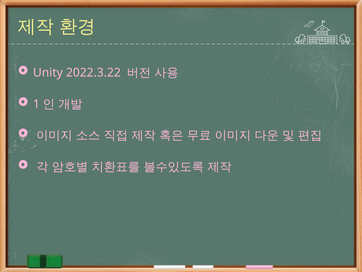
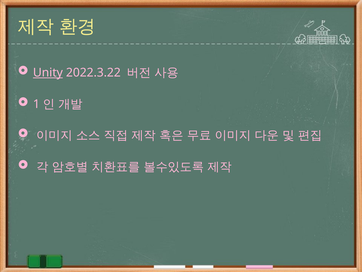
Unity underline: none -> present
